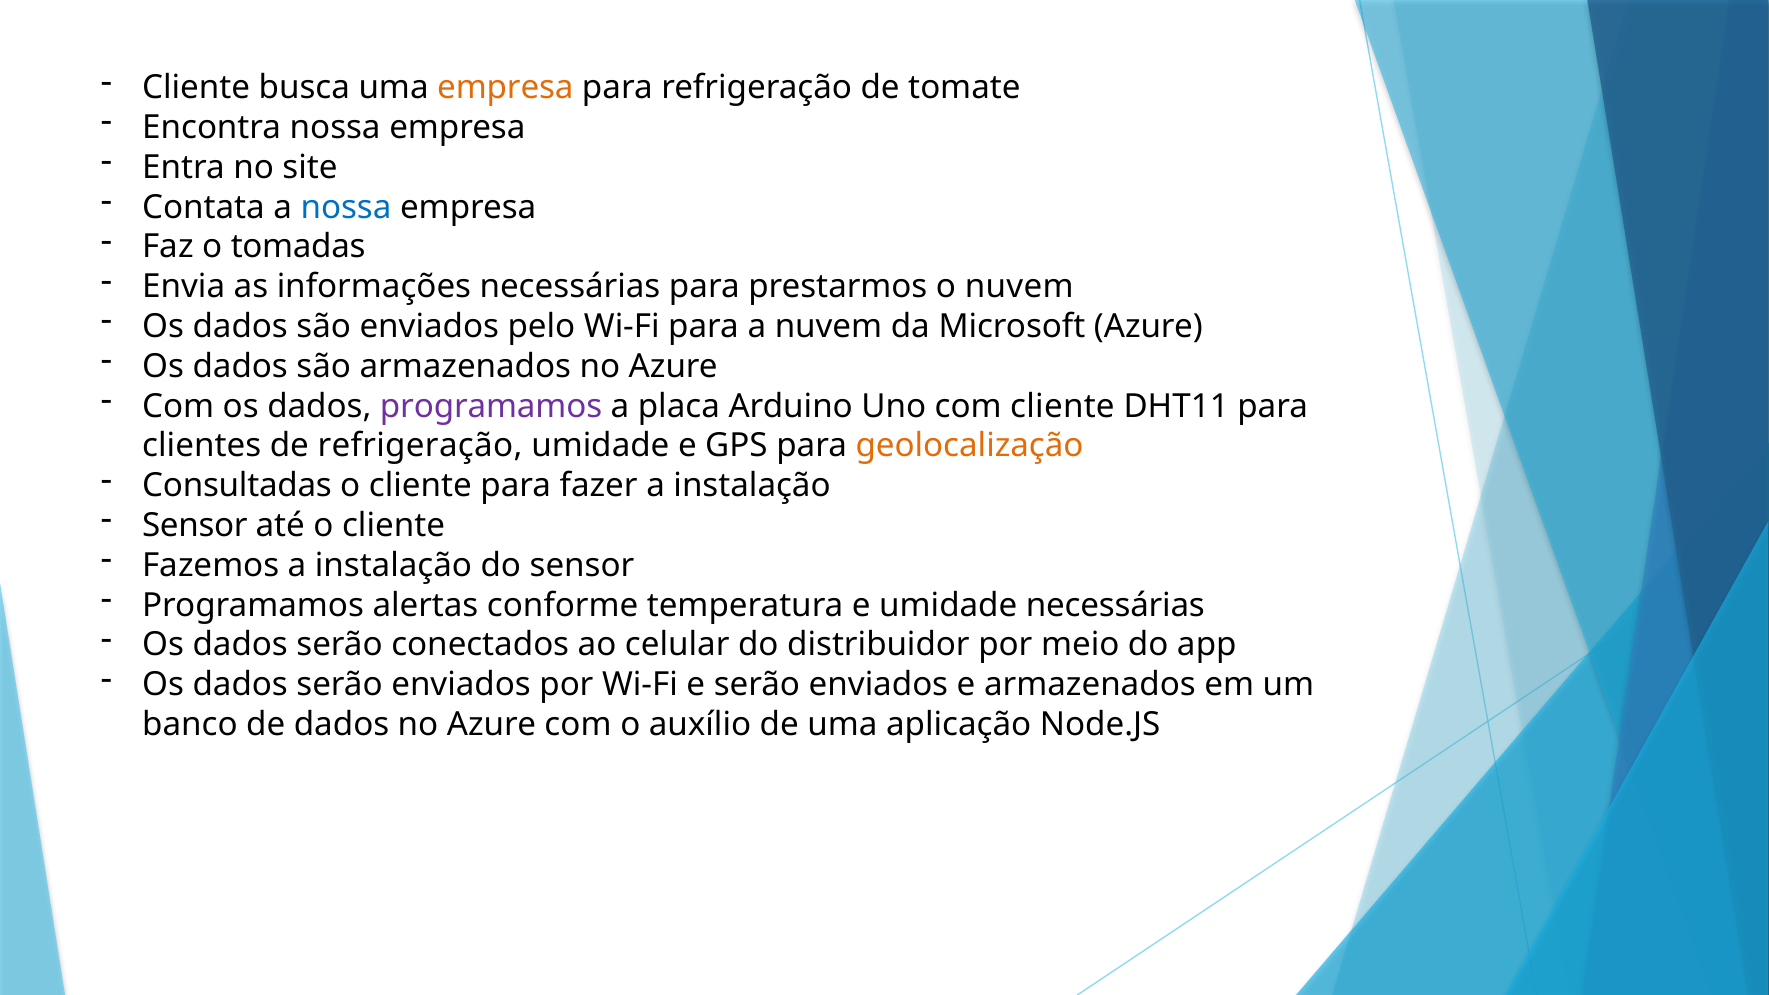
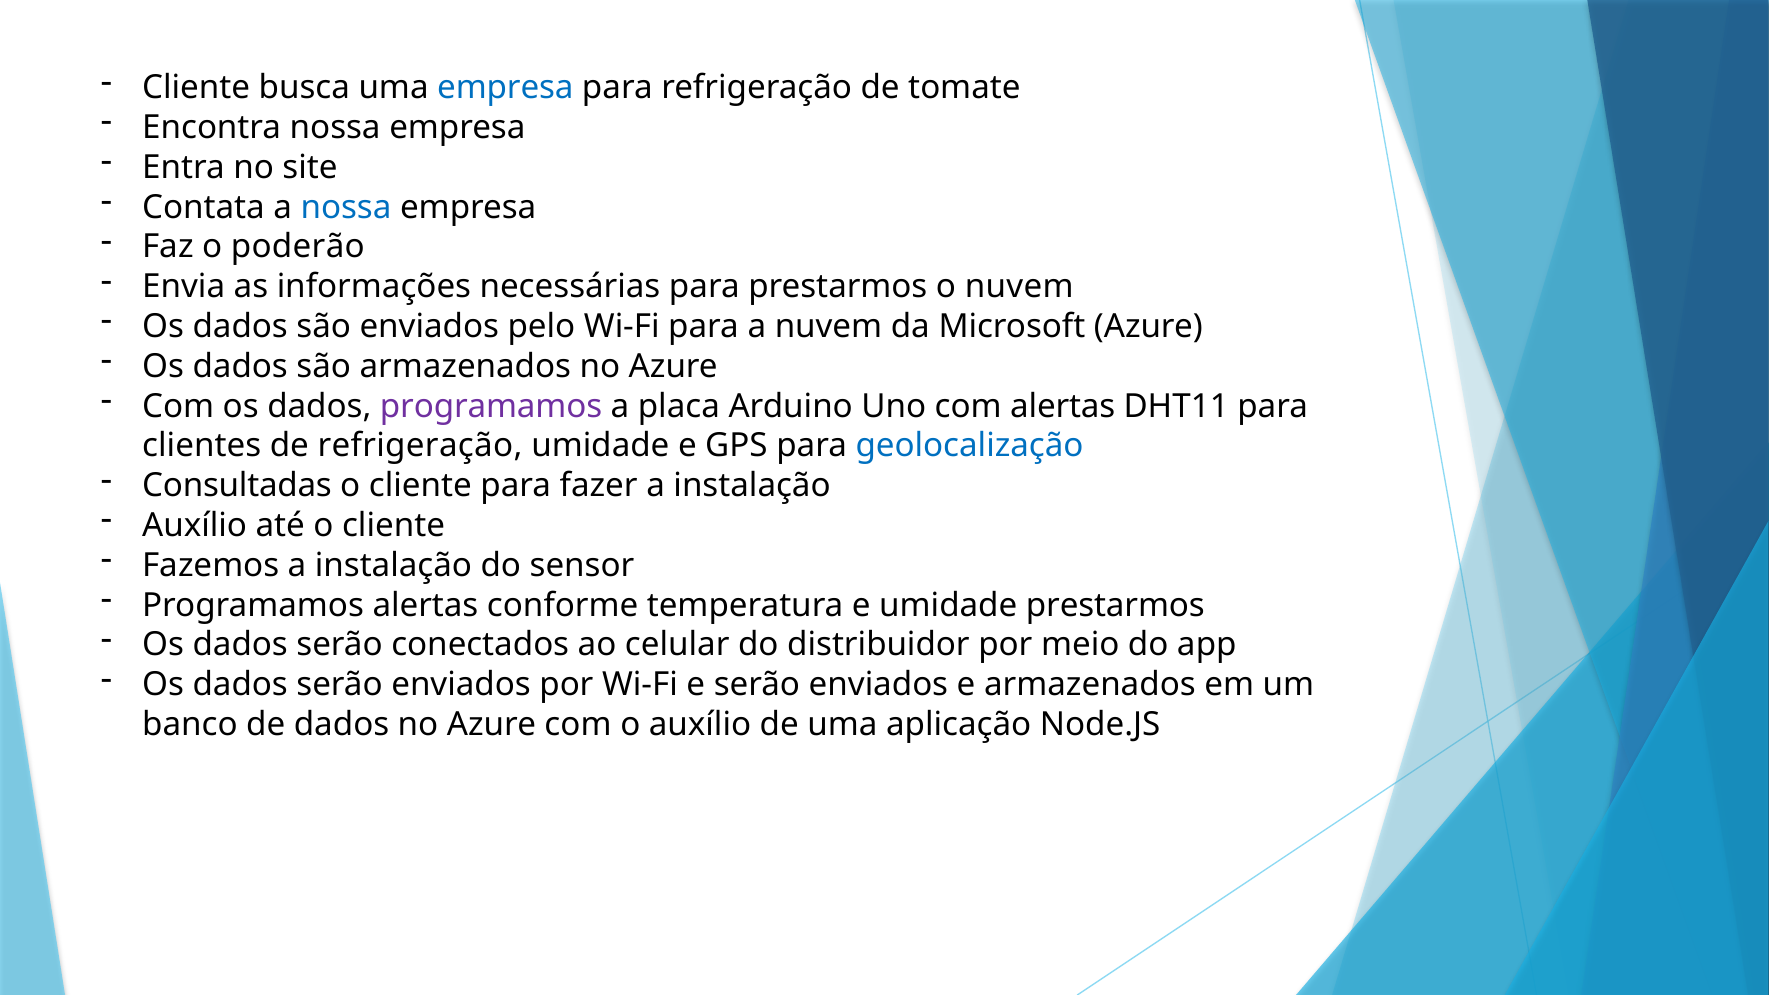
empresa at (505, 88) colour: orange -> blue
tomadas: tomadas -> poderão
com cliente: cliente -> alertas
geolocalização colour: orange -> blue
Sensor at (195, 525): Sensor -> Auxílio
umidade necessárias: necessárias -> prestarmos
